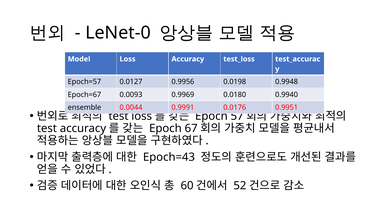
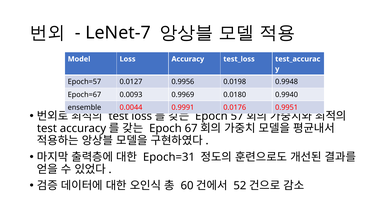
LeNet-0: LeNet-0 -> LeNet-7
Epoch=43: Epoch=43 -> Epoch=31
